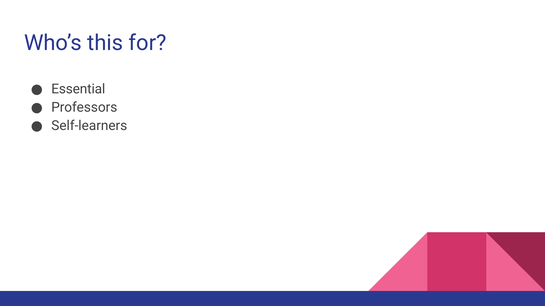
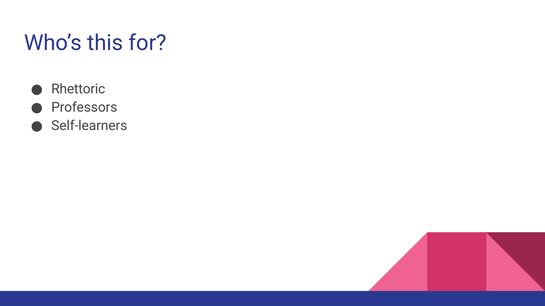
Essential: Essential -> Rhettoric
